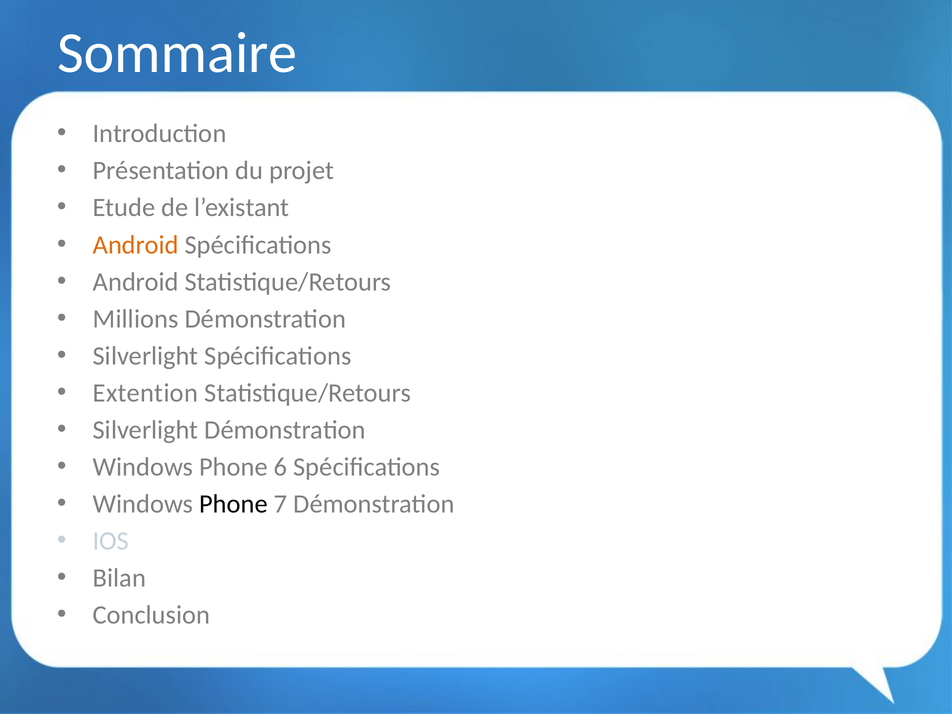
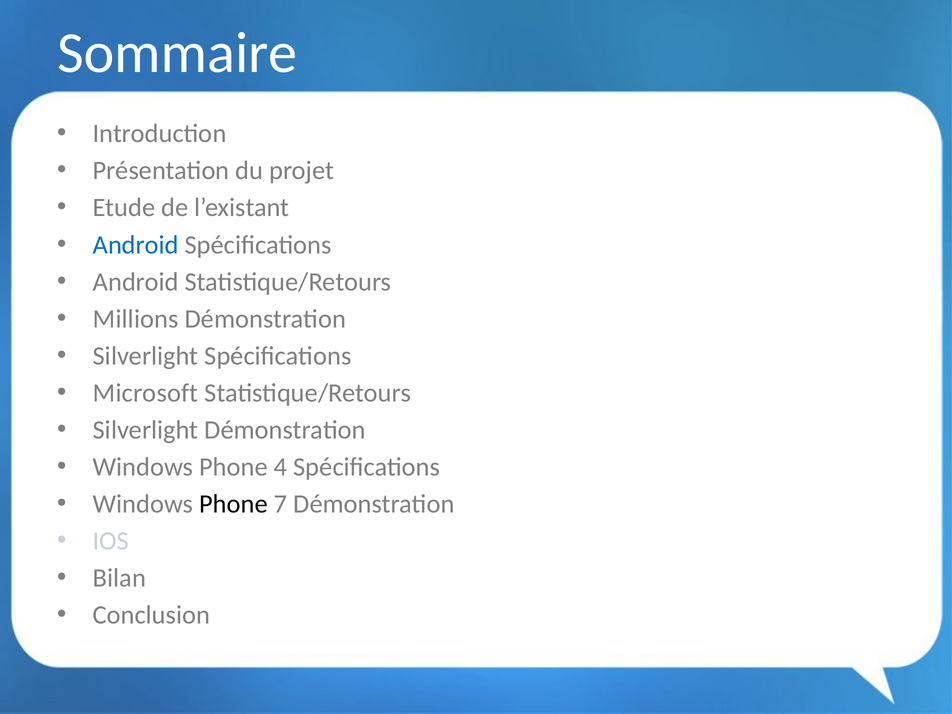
Android at (136, 245) colour: orange -> blue
Extention: Extention -> Microsoft
6: 6 -> 4
